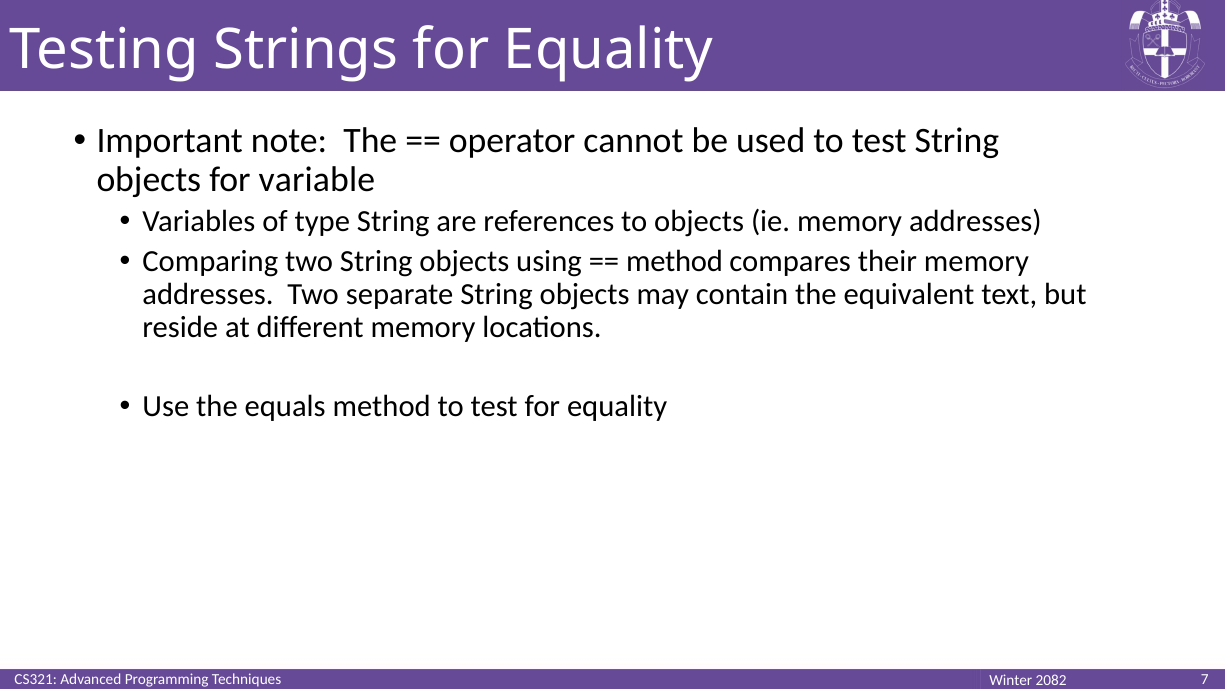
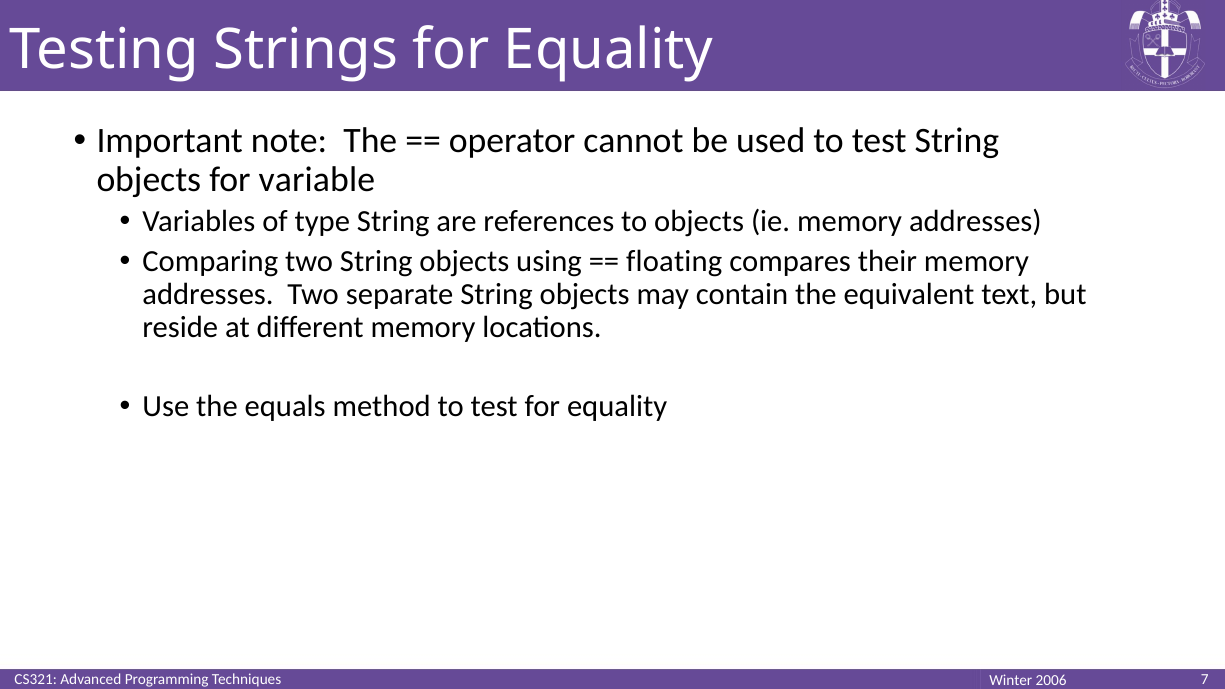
method at (674, 261): method -> floating
2082: 2082 -> 2006
